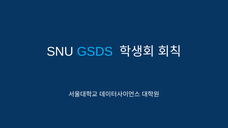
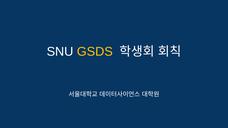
GSDS colour: light blue -> yellow
